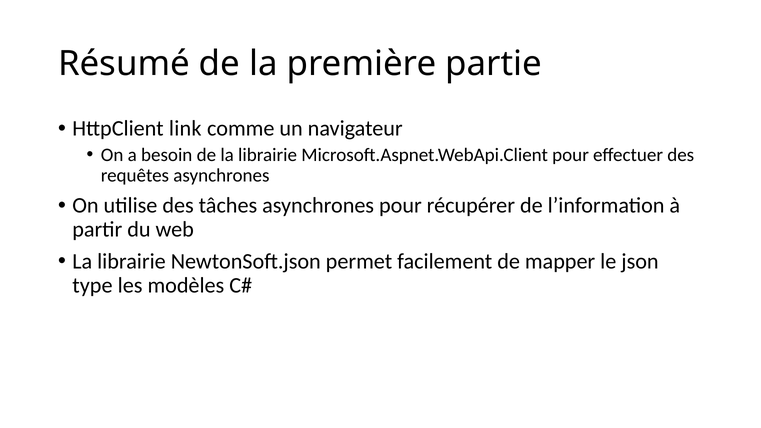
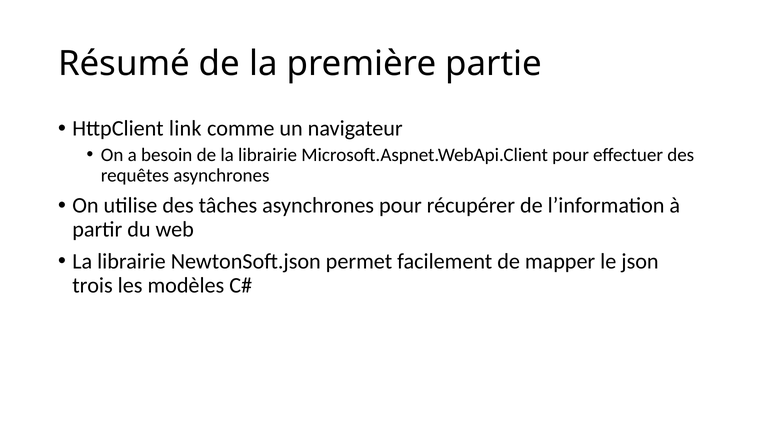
type: type -> trois
